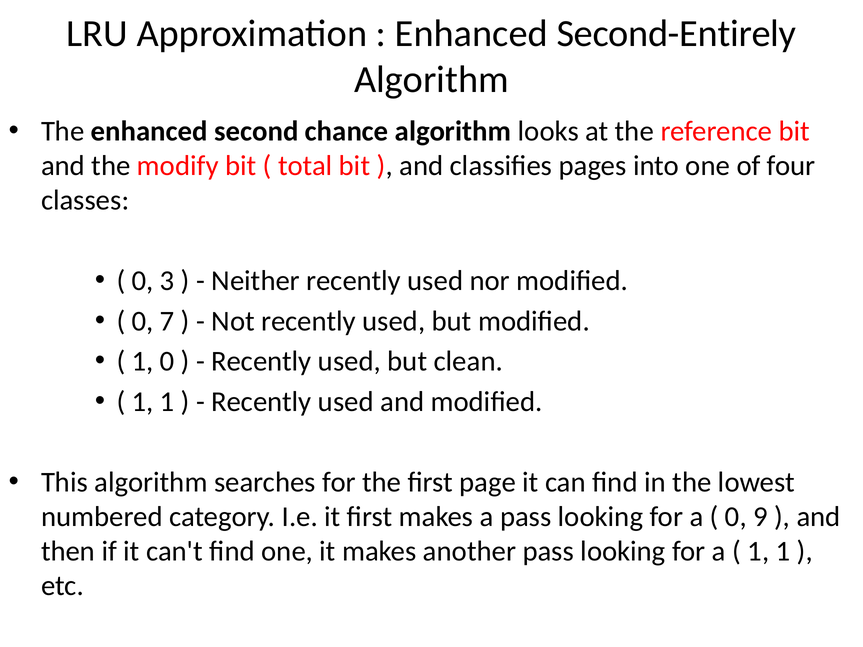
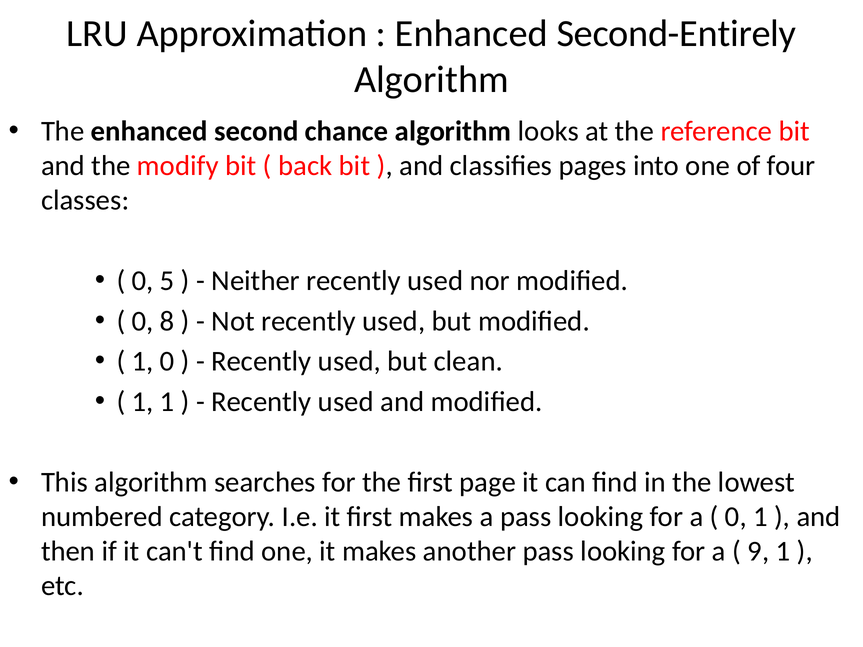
total: total -> back
3: 3 -> 5
7: 7 -> 8
0 9: 9 -> 1
1 at (758, 551): 1 -> 9
